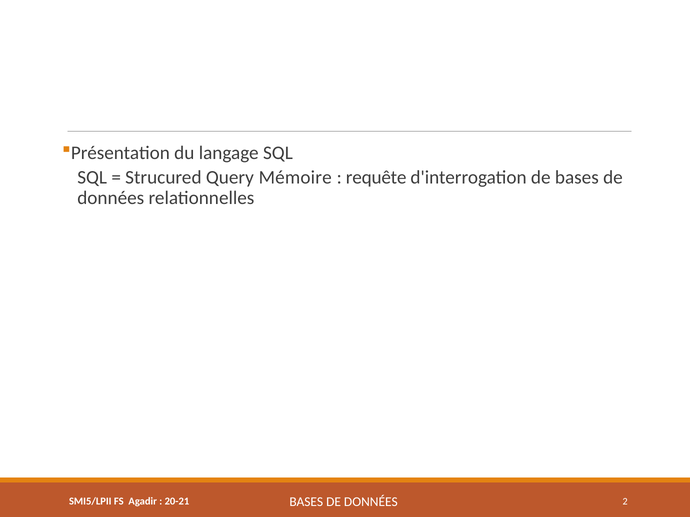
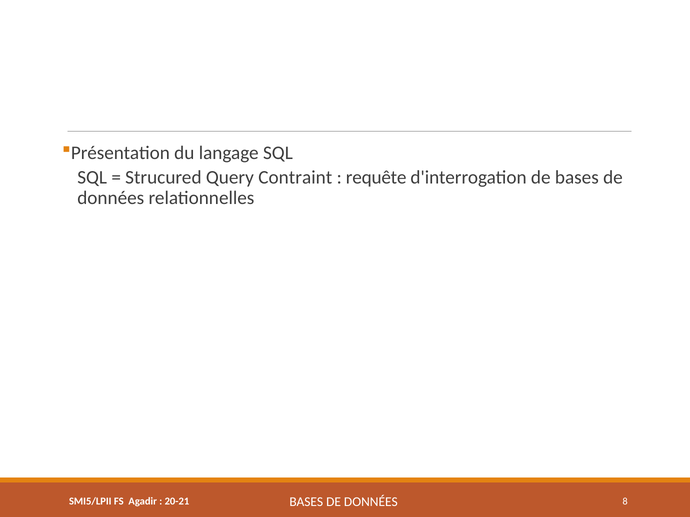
Mémoire: Mémoire -> Contraint
2: 2 -> 8
